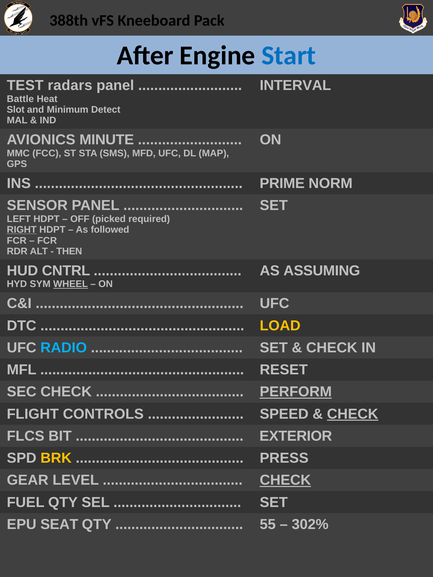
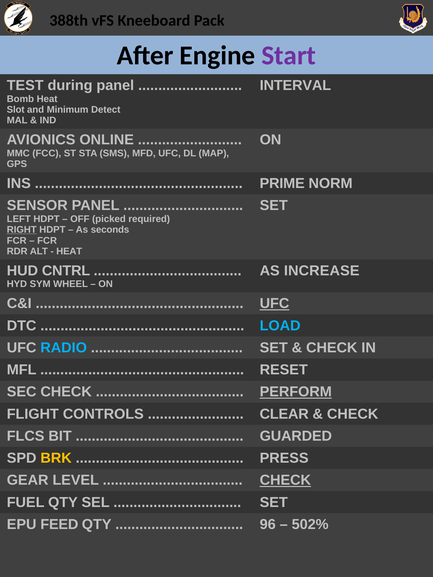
Start colour: blue -> purple
radars: radars -> during
Battle: Battle -> Bomb
MINUTE: MINUTE -> ONLINE
followed: followed -> seconds
THEN at (69, 251): THEN -> HEAT
ASSUMING: ASSUMING -> INCREASE
WHEEL underline: present -> none
UFC at (274, 304) underline: none -> present
LOAD colour: yellow -> light blue
SPEED: SPEED -> CLEAR
CHECK at (353, 414) underline: present -> none
EXTERIOR: EXTERIOR -> GUARDED
SEAT: SEAT -> FEED
55: 55 -> 96
302%: 302% -> 502%
